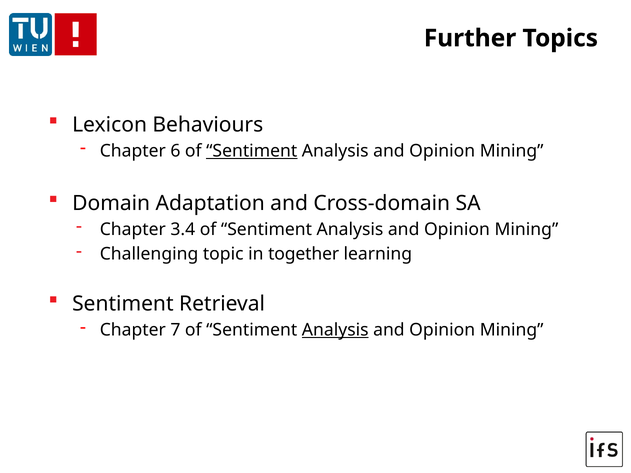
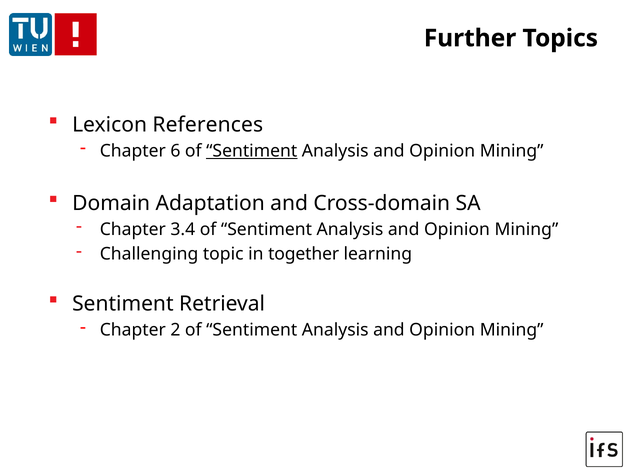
Behaviours: Behaviours -> References
7: 7 -> 2
Analysis at (335, 330) underline: present -> none
